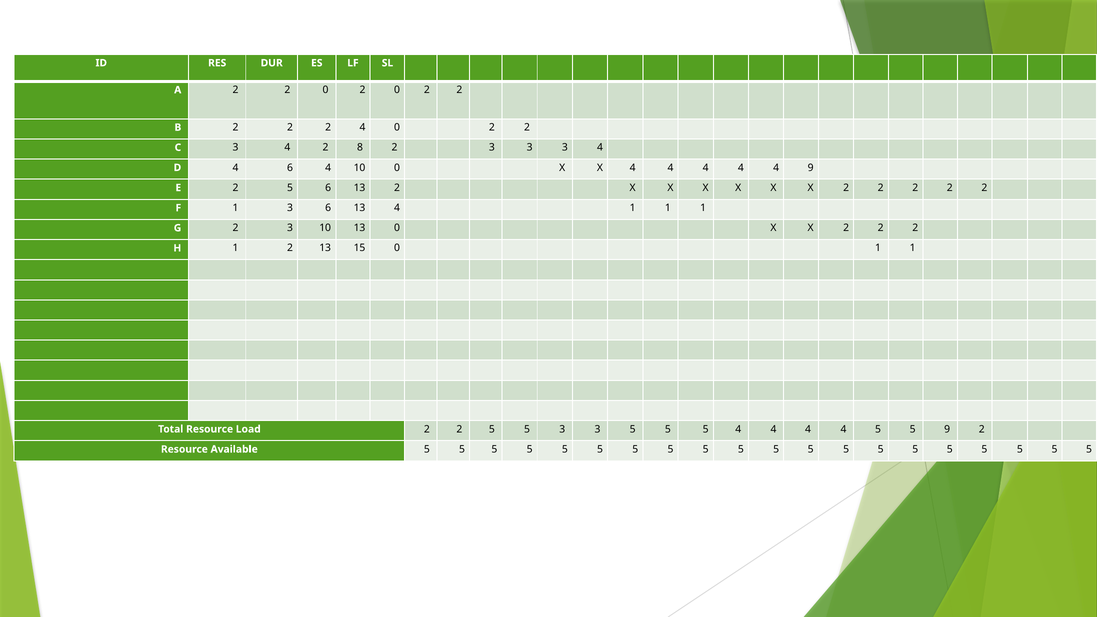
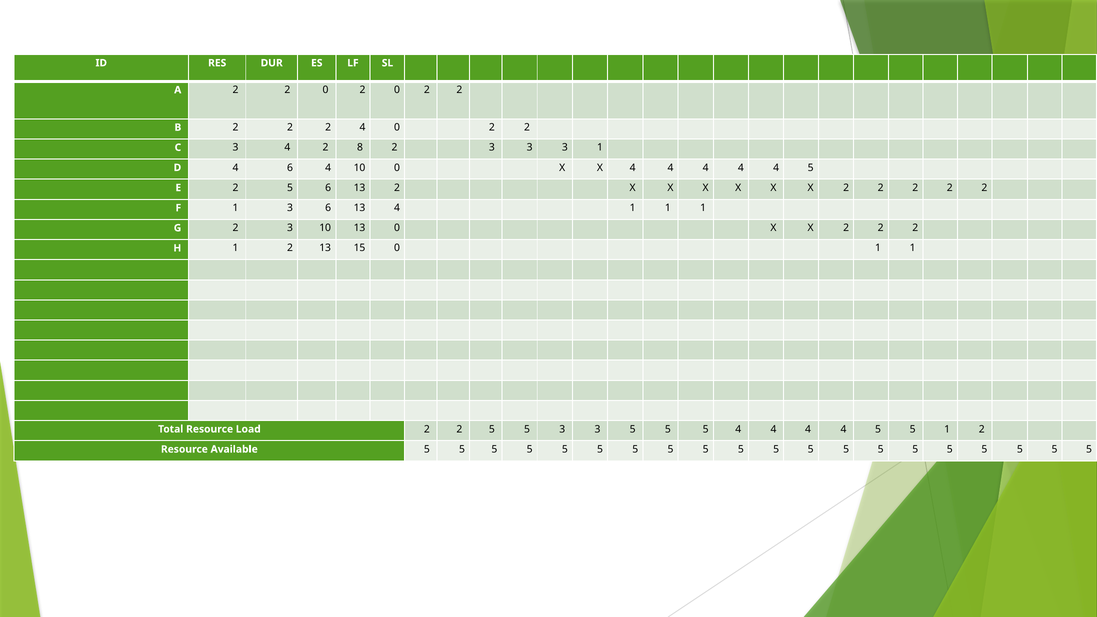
3 3 4: 4 -> 1
9 at (811, 168): 9 -> 5
5 9: 9 -> 1
